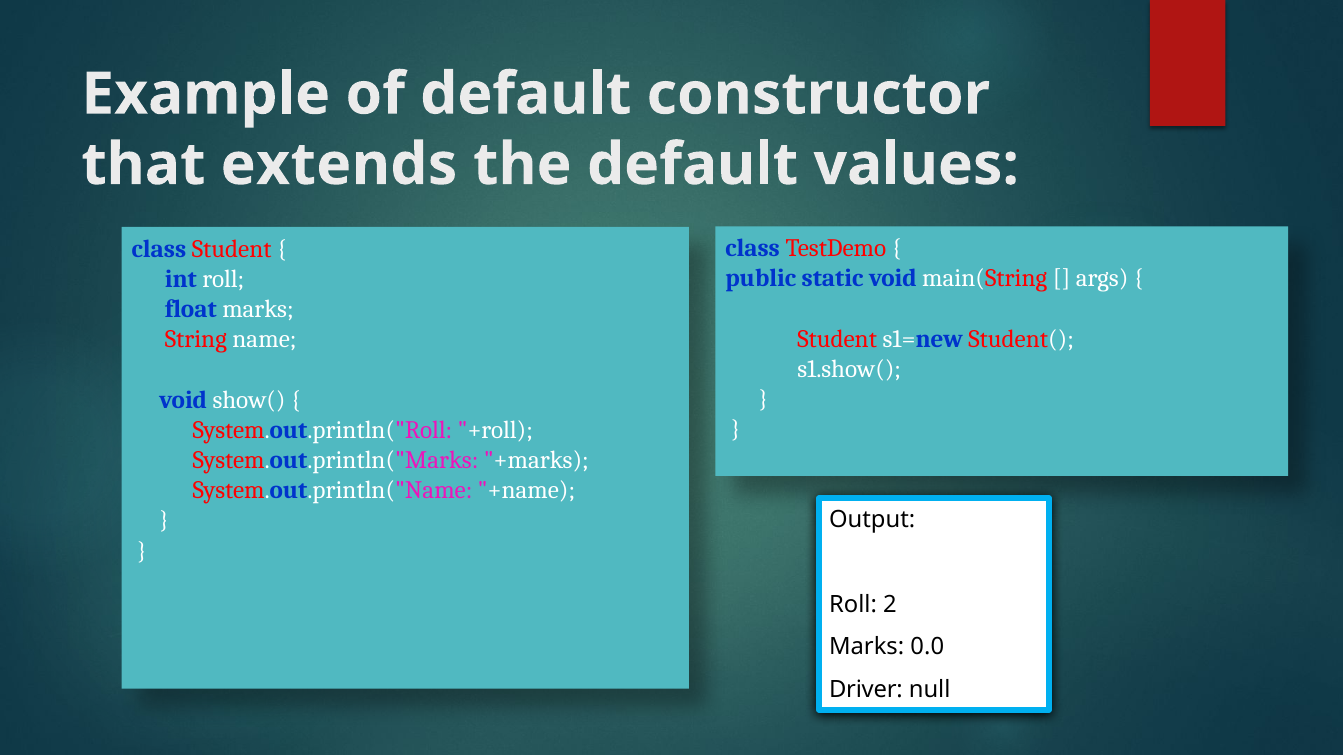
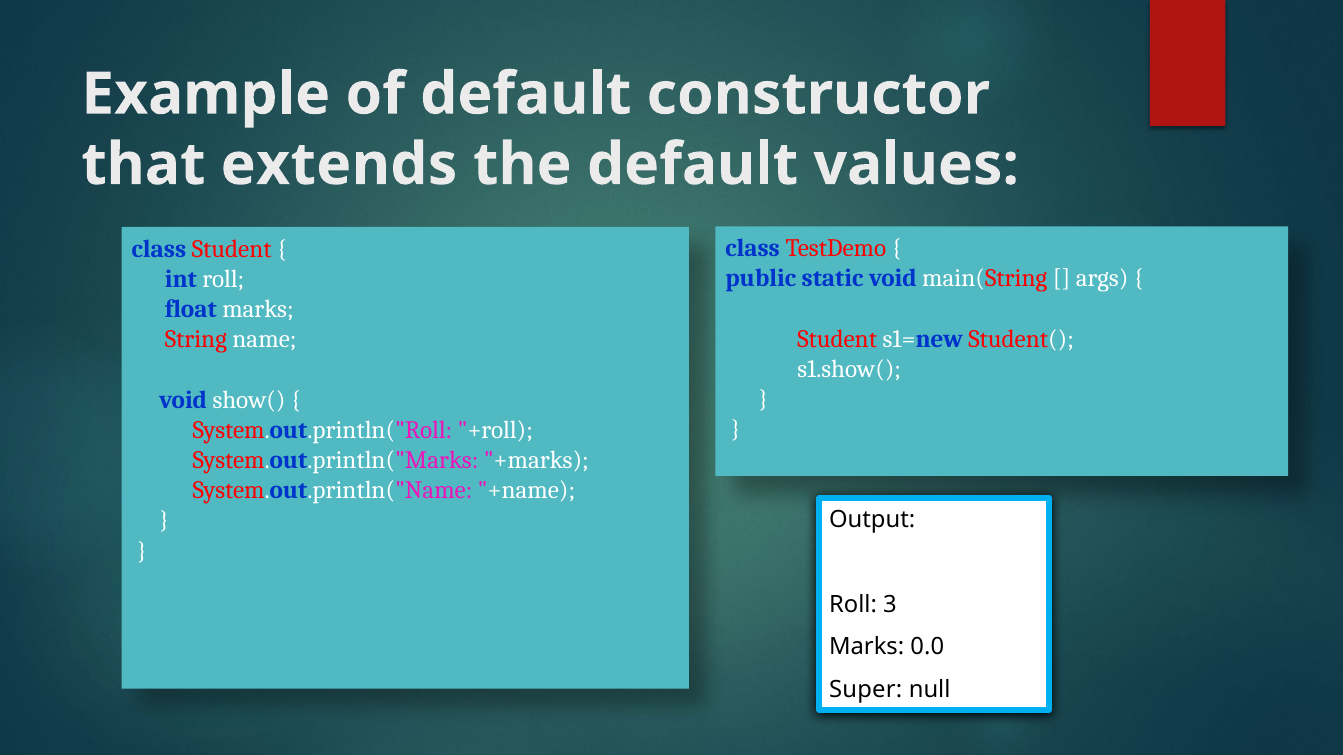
2: 2 -> 3
Driver: Driver -> Super
